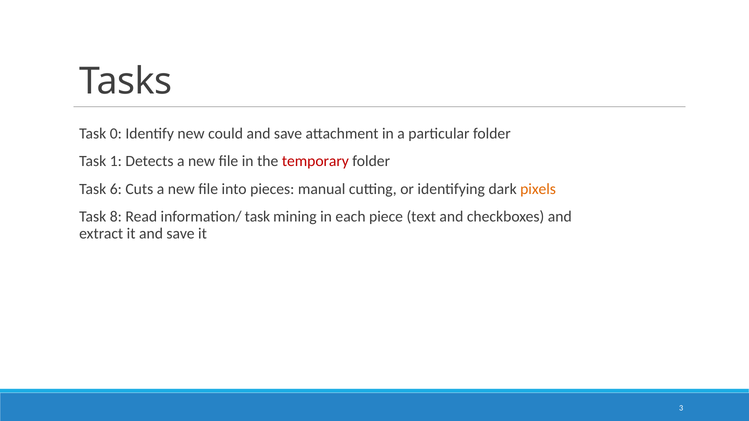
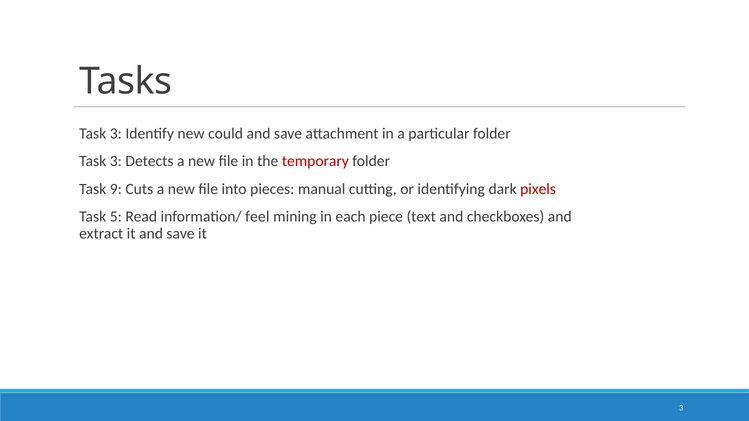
0 at (116, 134): 0 -> 3
1 at (116, 161): 1 -> 3
6: 6 -> 9
pixels colour: orange -> red
8: 8 -> 5
information/ task: task -> feel
